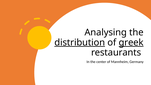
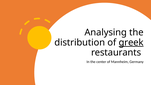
distribution underline: present -> none
